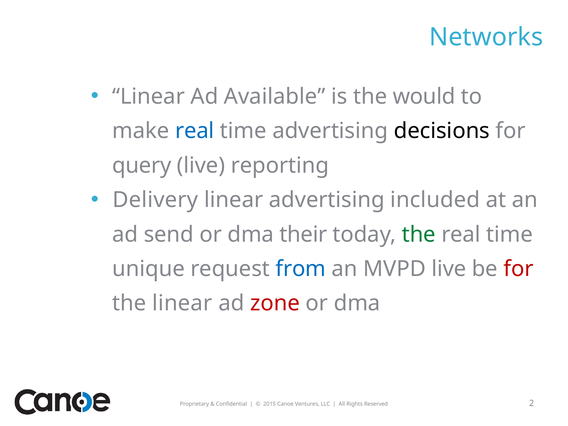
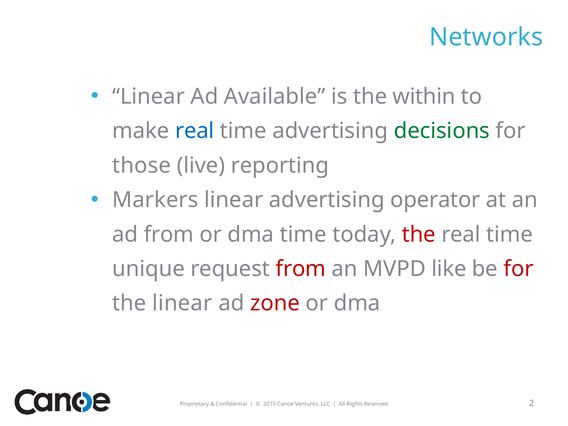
would: would -> within
decisions colour: black -> green
query: query -> those
Delivery: Delivery -> Markers
included: included -> operator
ad send: send -> from
dma their: their -> time
the at (419, 234) colour: green -> red
from at (301, 269) colour: blue -> red
MVPD live: live -> like
